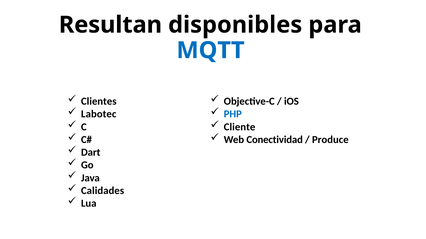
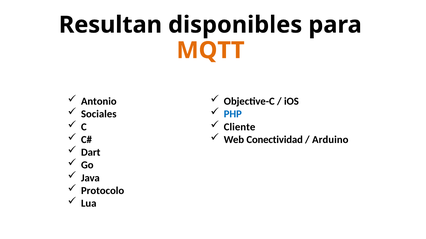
MQTT colour: blue -> orange
Clientes: Clientes -> Antonio
Labotec: Labotec -> Sociales
Produce: Produce -> Arduino
Calidades: Calidades -> Protocolo
